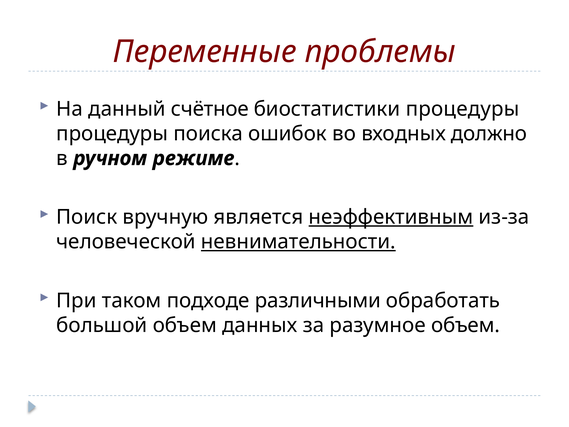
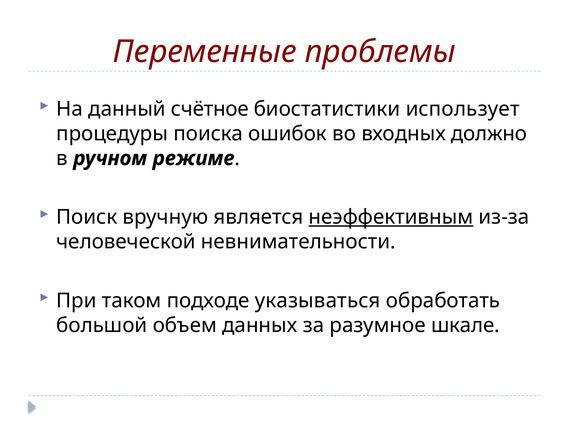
биостатистики процедуры: процедуры -> использует
невнимательности underline: present -> none
различными: различными -> указываться
разумное объем: объем -> шкале
